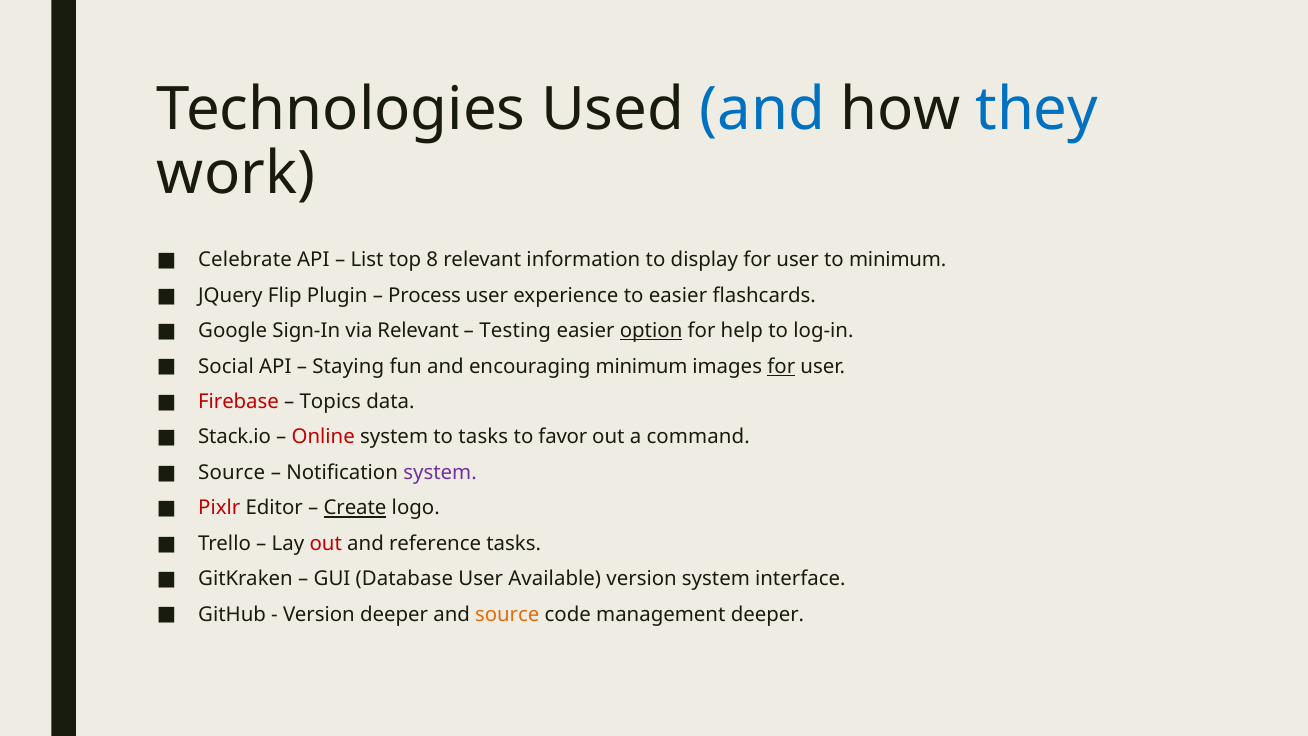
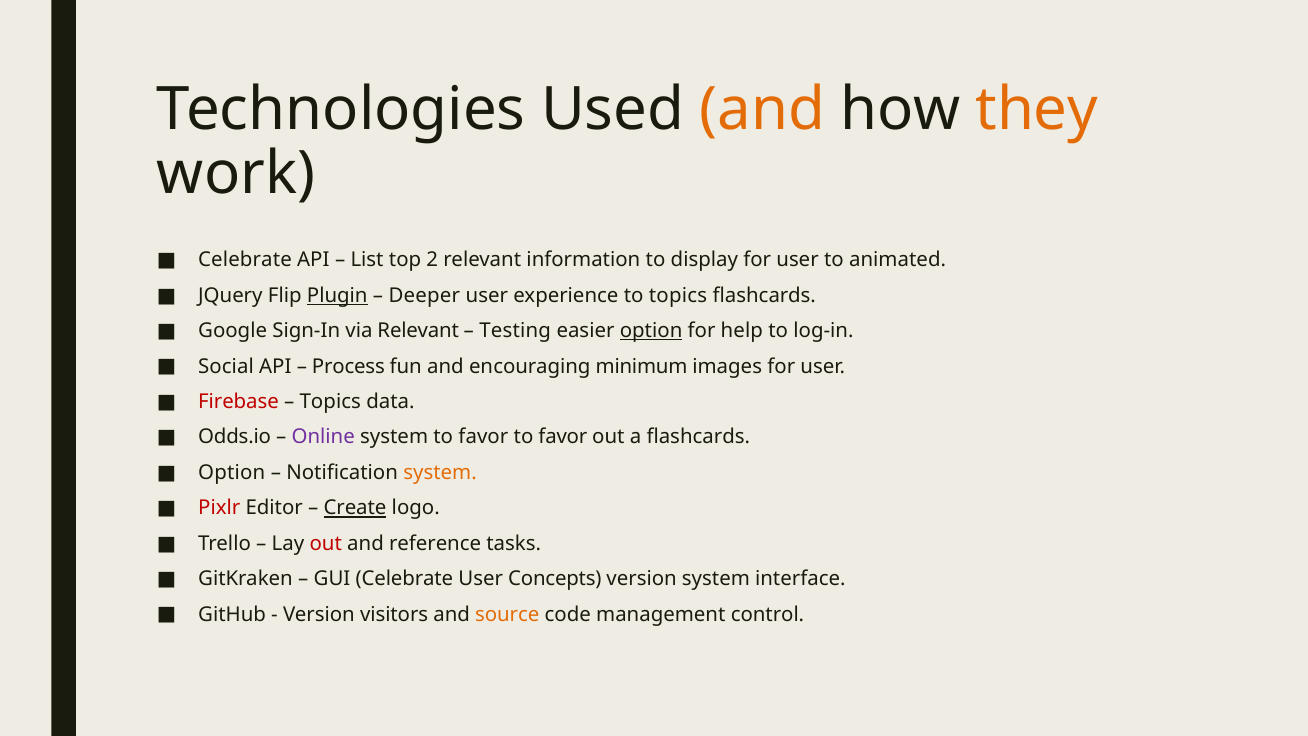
and at (763, 110) colour: blue -> orange
they colour: blue -> orange
8: 8 -> 2
to minimum: minimum -> animated
Plugin underline: none -> present
Process: Process -> Deeper
to easier: easier -> topics
Staying: Staying -> Process
for at (781, 366) underline: present -> none
Stack.io: Stack.io -> Odds.io
Online colour: red -> purple
system to tasks: tasks -> favor
a command: command -> flashcards
Source at (232, 473): Source -> Option
system at (440, 473) colour: purple -> orange
GUI Database: Database -> Celebrate
Available: Available -> Concepts
Version deeper: deeper -> visitors
management deeper: deeper -> control
